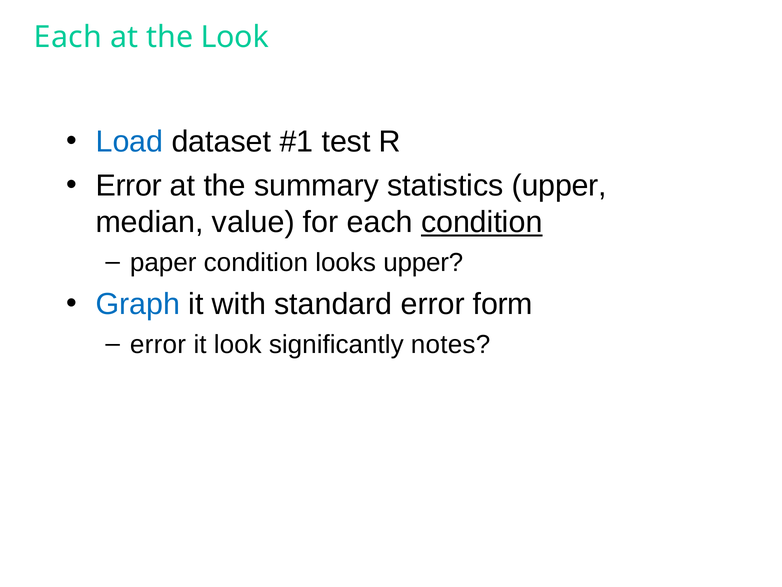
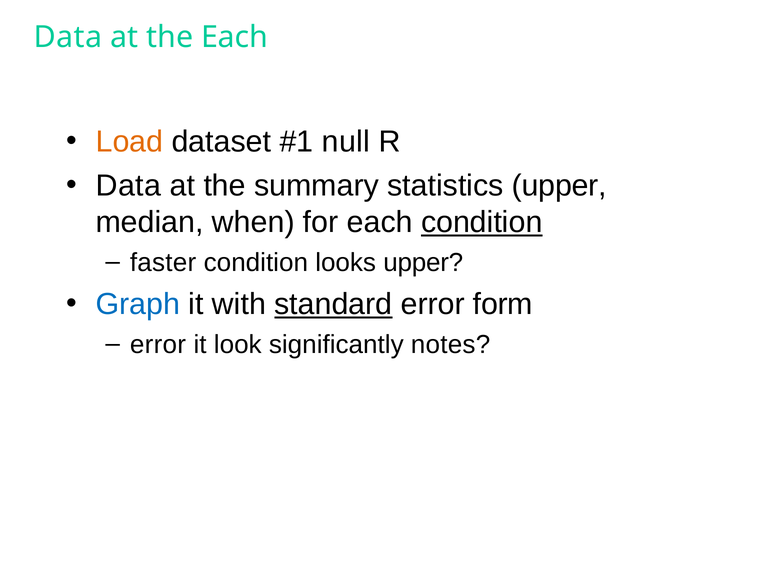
Each at (68, 37): Each -> Data
the Look: Look -> Each
Load colour: blue -> orange
test: test -> null
Error at (129, 186): Error -> Data
value: value -> when
paper: paper -> faster
standard underline: none -> present
